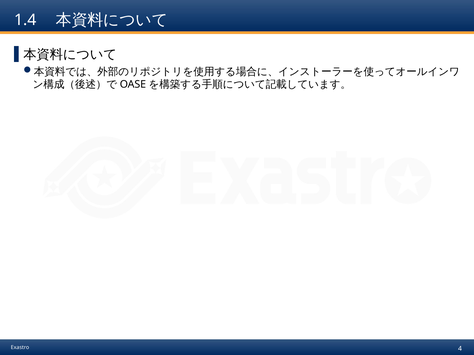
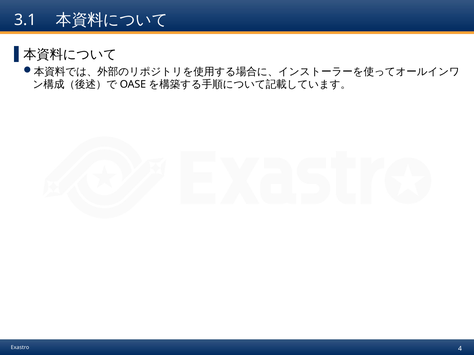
1.4: 1.4 -> 3.1
